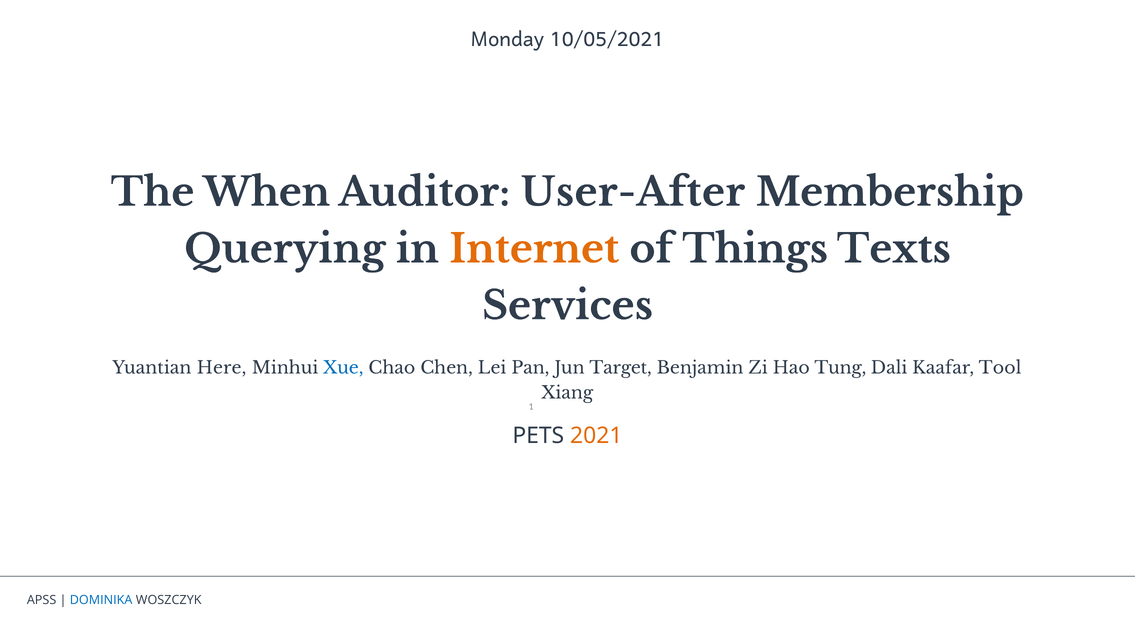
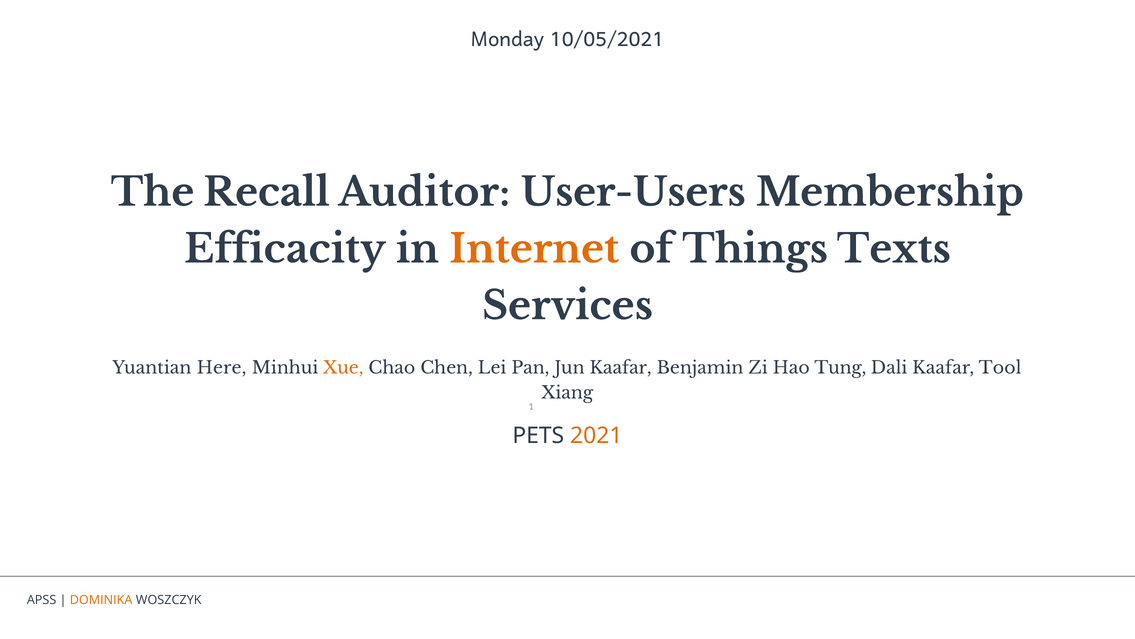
When: When -> Recall
User-After: User-After -> User-Users
Querying: Querying -> Efficacity
Xue colour: blue -> orange
Jun Target: Target -> Kaafar
DOMINIKA colour: blue -> orange
